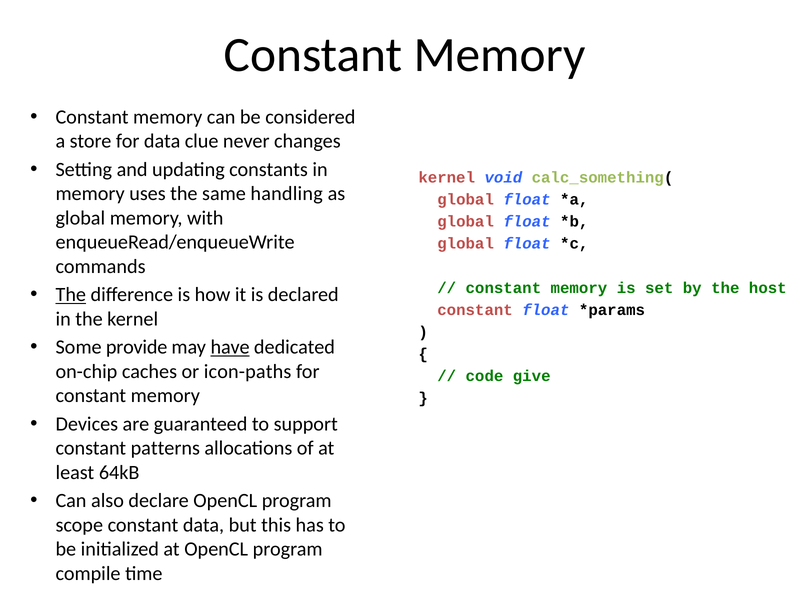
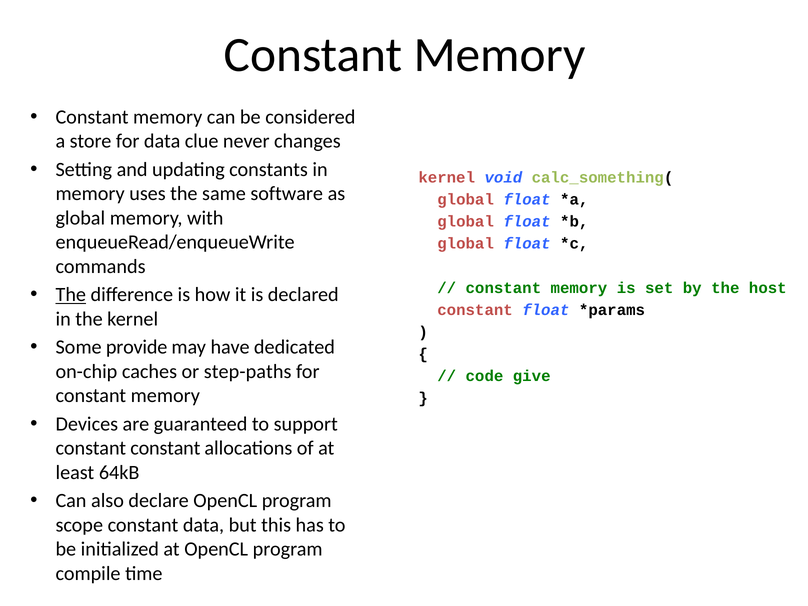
handling: handling -> software
have underline: present -> none
icon-paths: icon-paths -> step-paths
constant patterns: patterns -> constant
